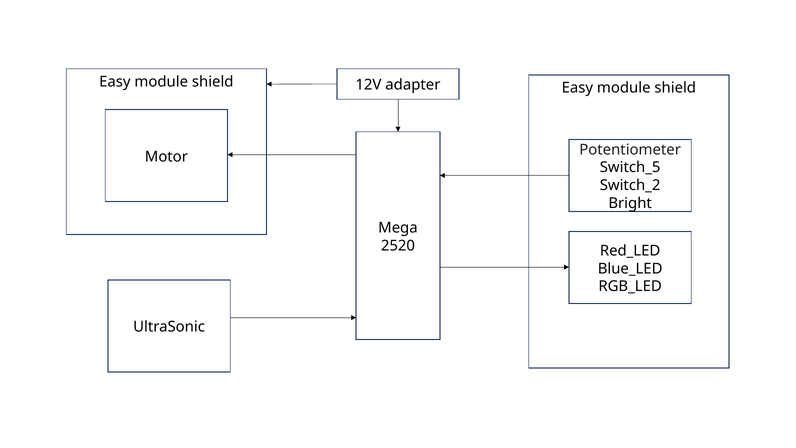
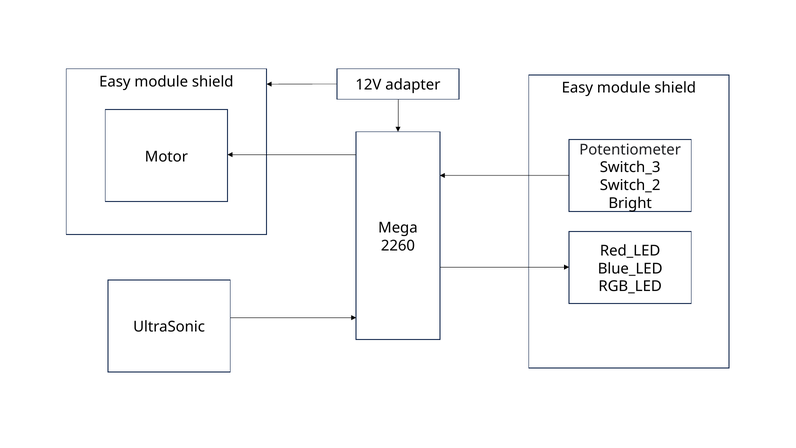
Switch_5: Switch_5 -> Switch_3
2520: 2520 -> 2260
